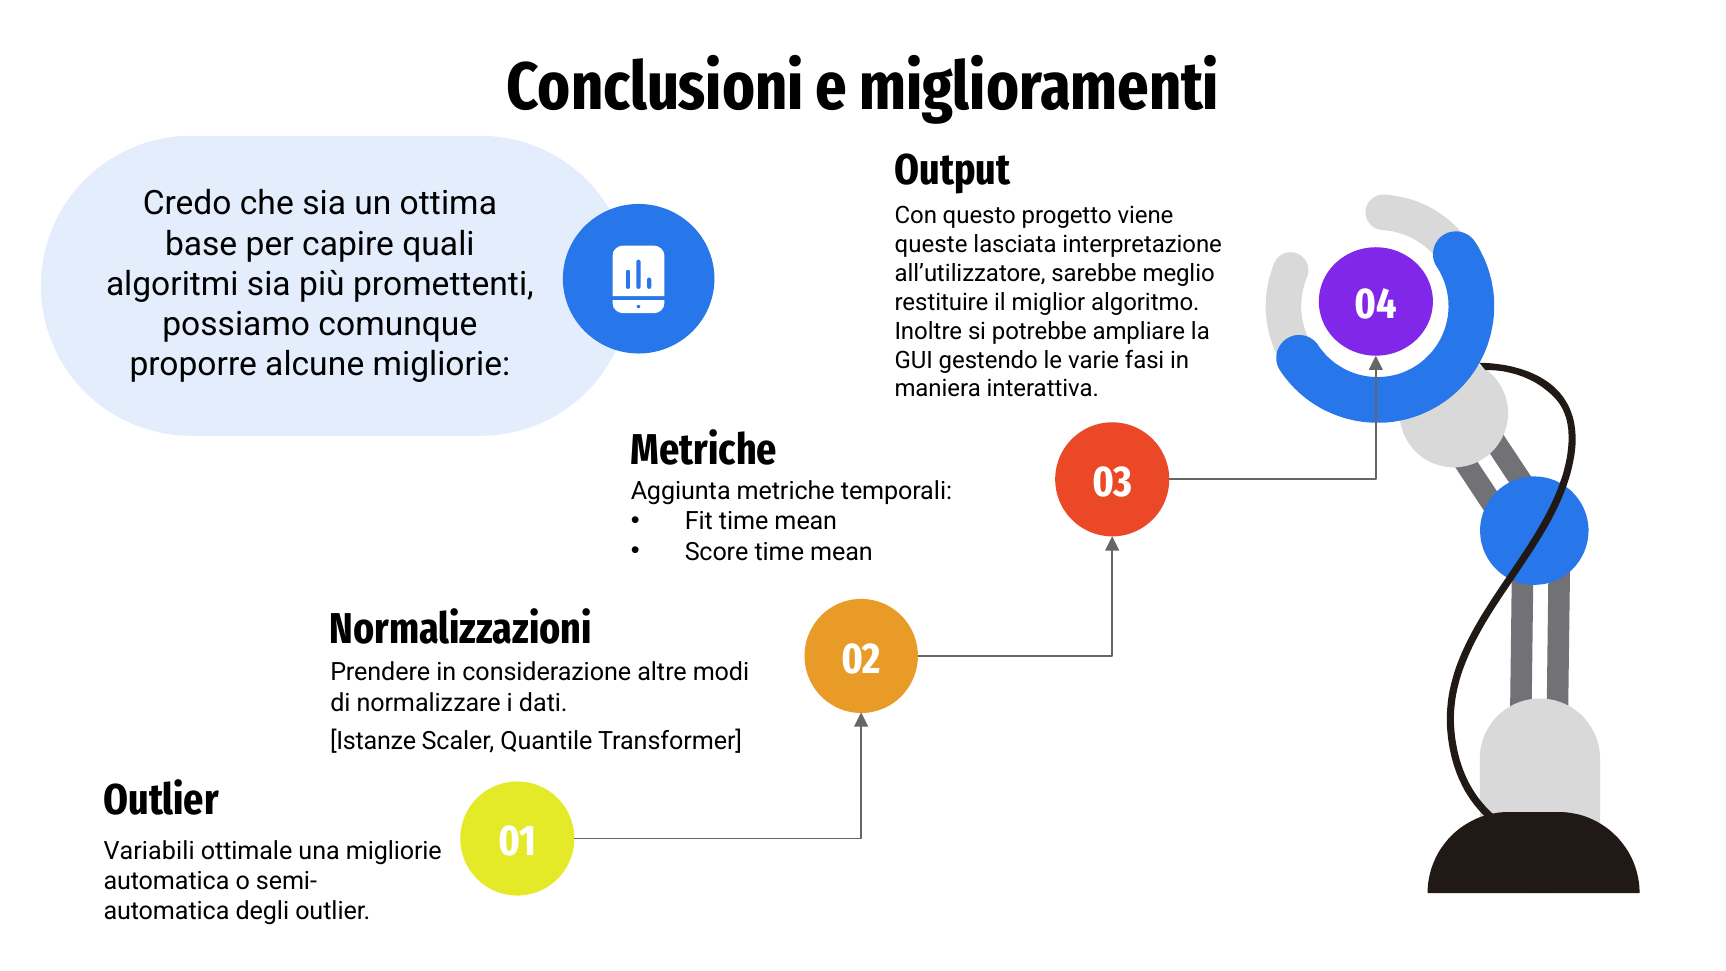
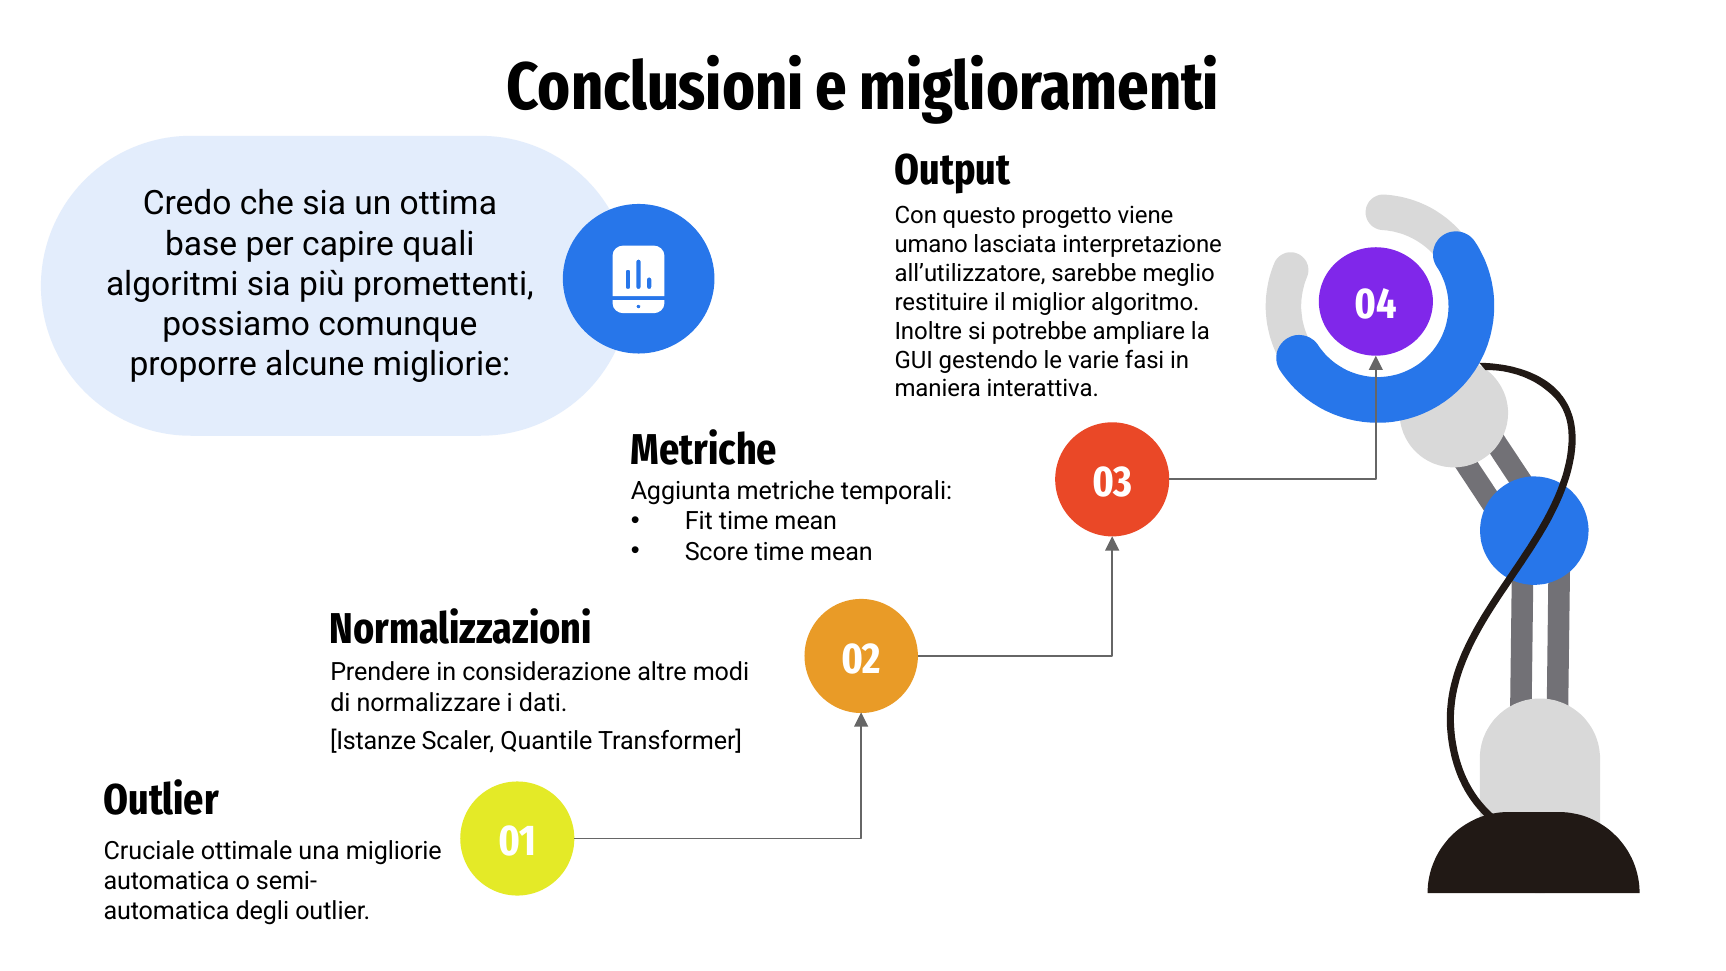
queste: queste -> umano
Variabili: Variabili -> Cruciale
